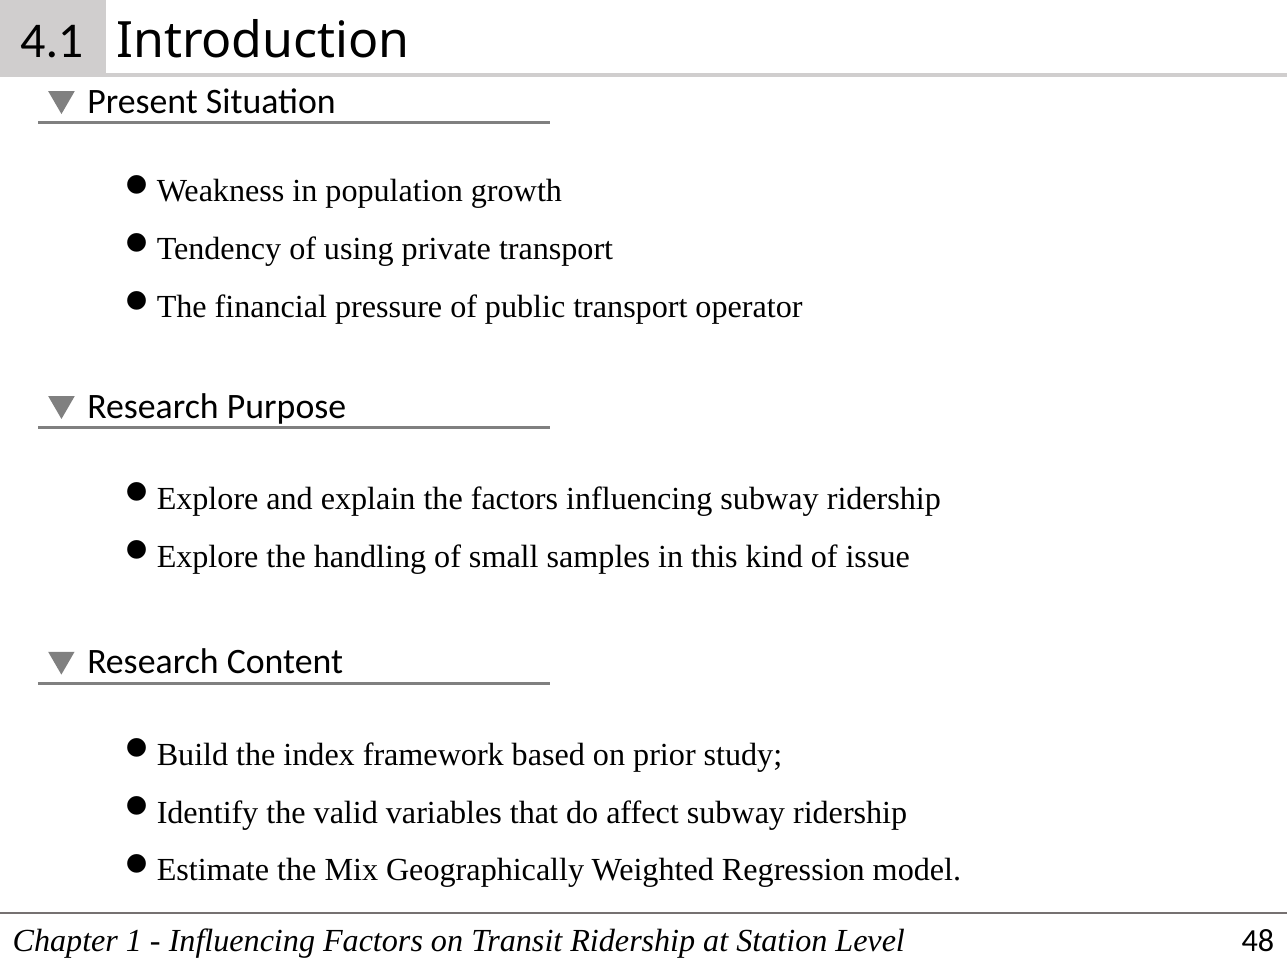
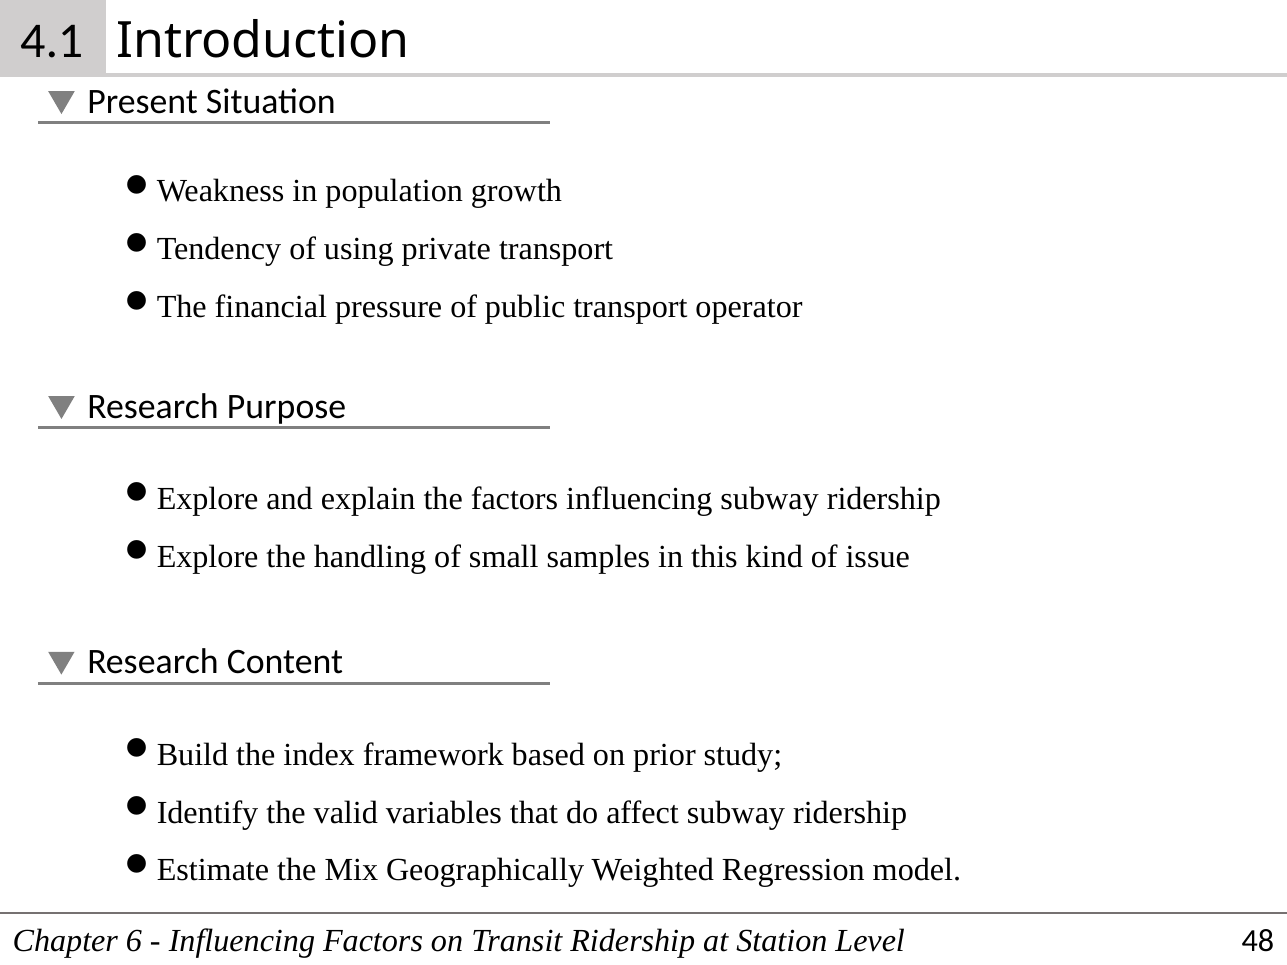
1: 1 -> 6
